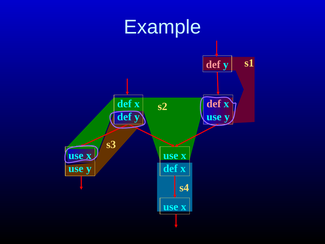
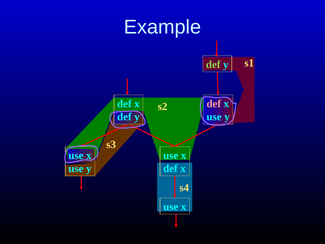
def at (213, 64) colour: pink -> light green
